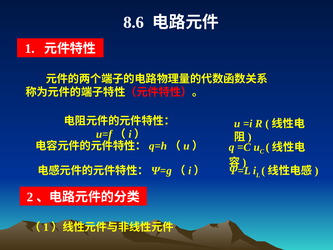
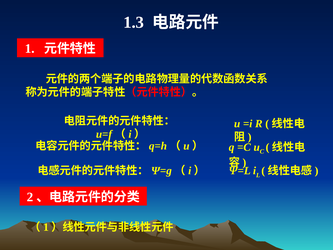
8.6: 8.6 -> 1.3
